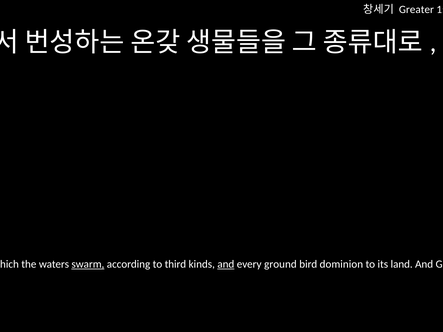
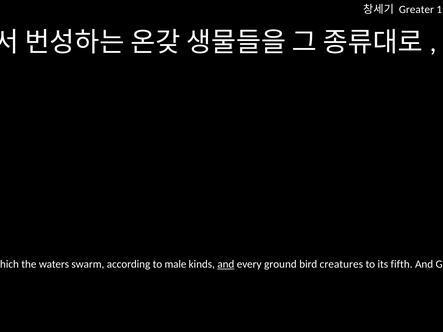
swarm underline: present -> none
third: third -> male
bird dominion: dominion -> creatures
land: land -> fifth
